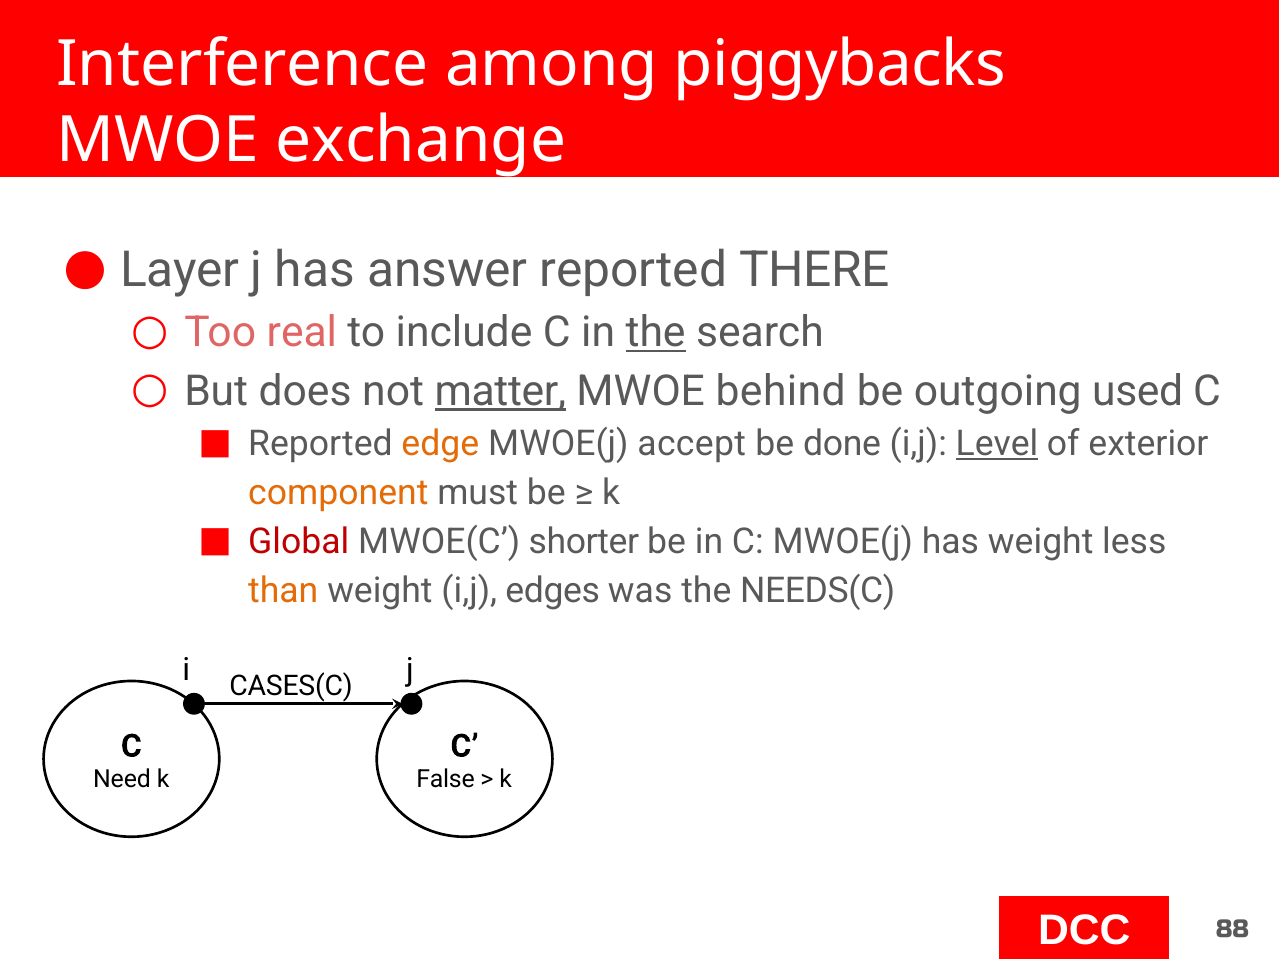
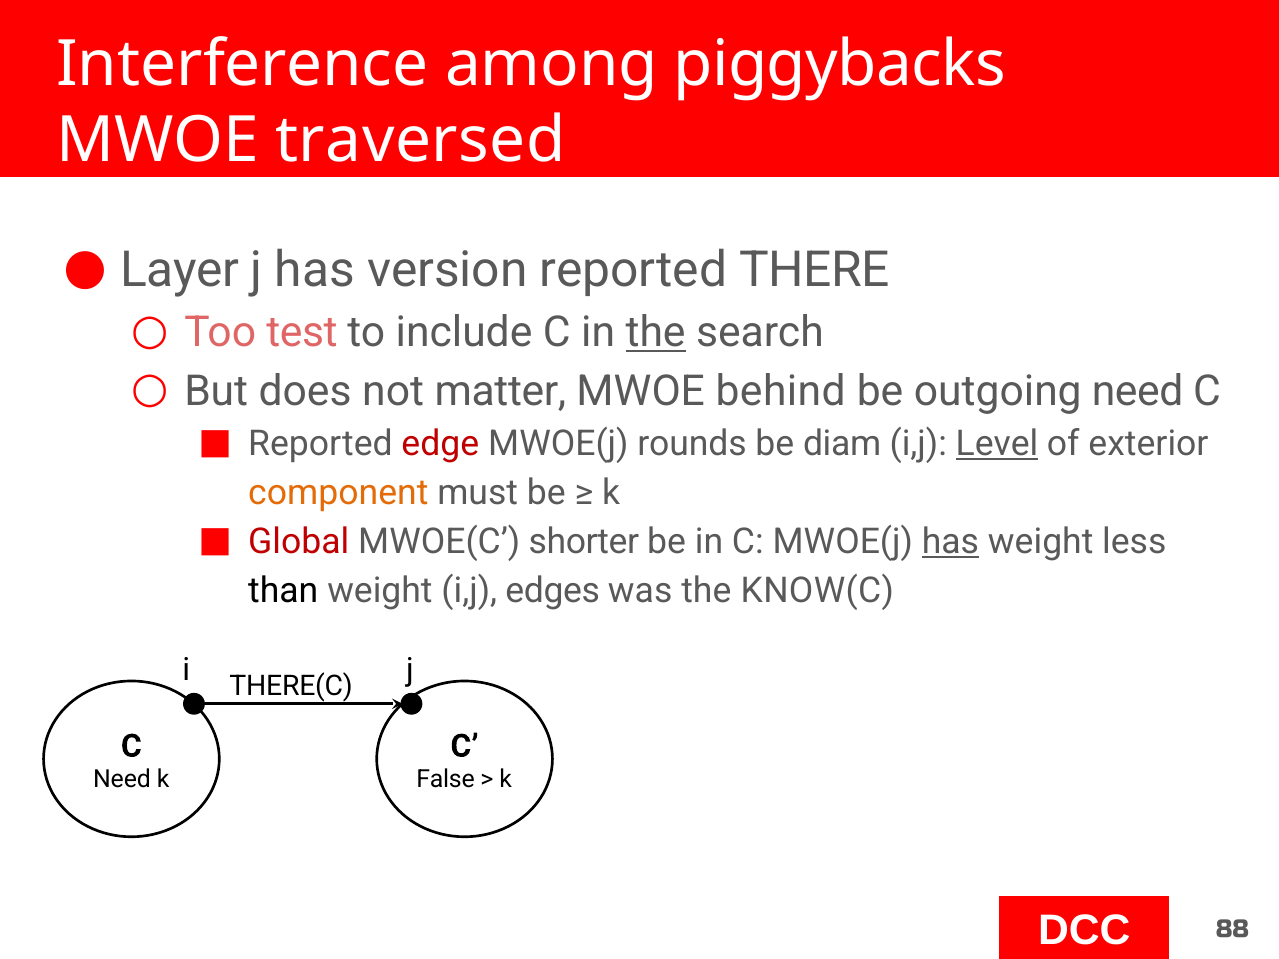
exchange: exchange -> traversed
answer: answer -> version
real: real -> test
matter underline: present -> none
outgoing used: used -> need
edge colour: orange -> red
accept: accept -> rounds
done: done -> diam
has at (950, 542) underline: none -> present
than colour: orange -> black
NEEDS(C: NEEDS(C -> KNOW(C
CASES(C: CASES(C -> THERE(C
